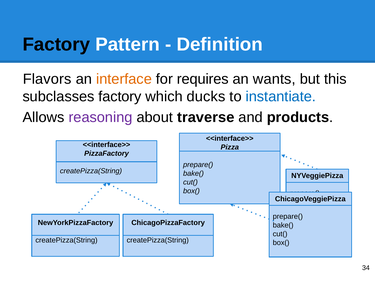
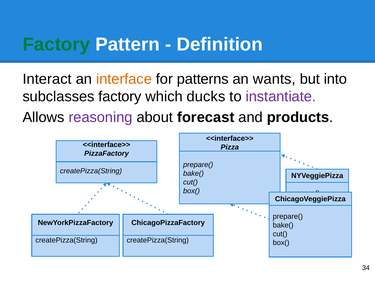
Factory at (56, 44) colour: black -> green
Flavors: Flavors -> Interact
requires: requires -> patterns
this: this -> into
instantiate colour: blue -> purple
traverse: traverse -> forecast
